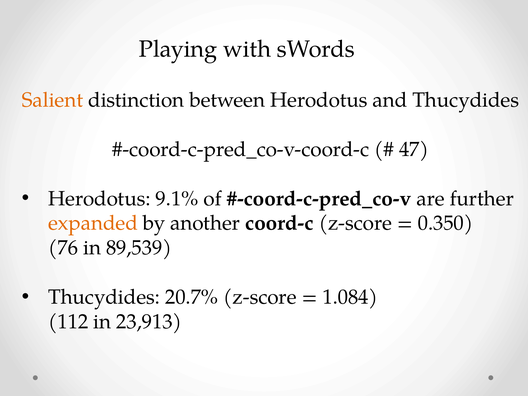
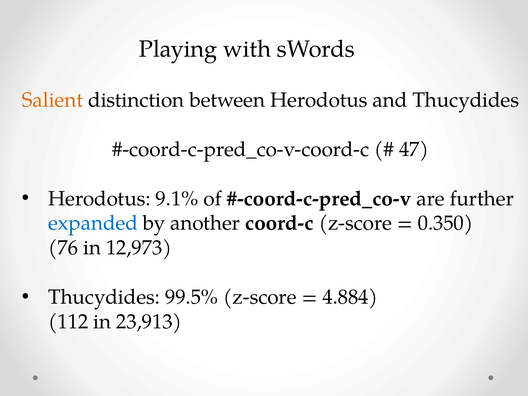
expanded colour: orange -> blue
89,539: 89,539 -> 12,973
20.7%: 20.7% -> 99.5%
1.084: 1.084 -> 4.884
